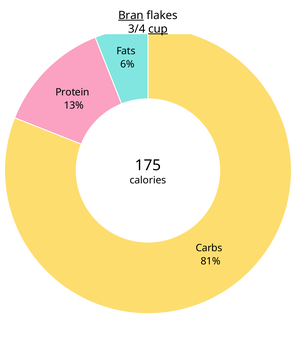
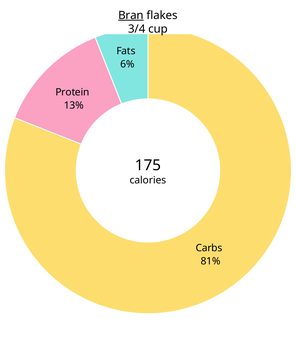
cup underline: present -> none
